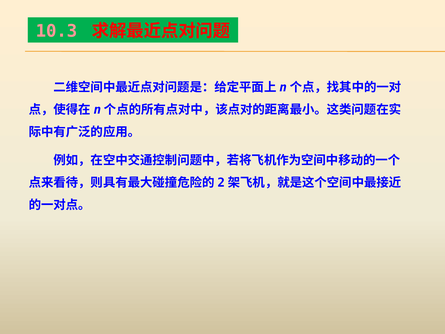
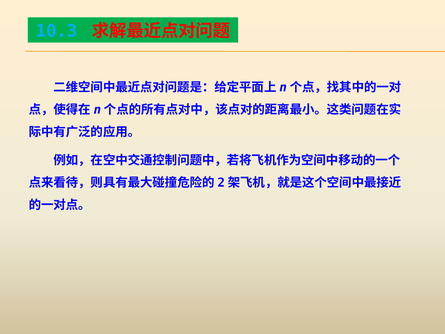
10.3 colour: pink -> light blue
